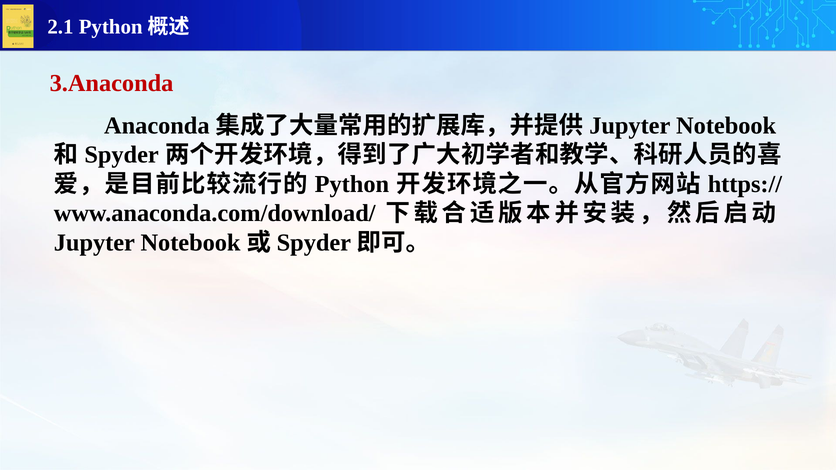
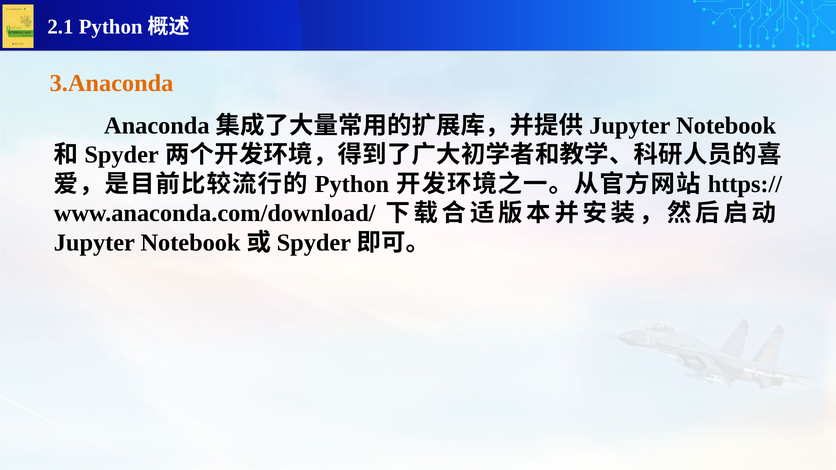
3.Anaconda colour: red -> orange
